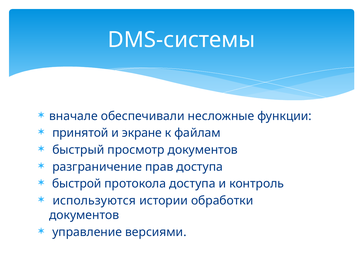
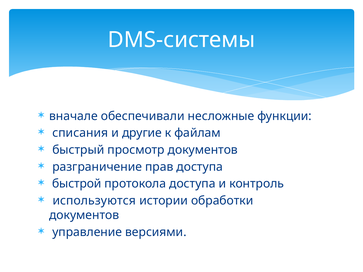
принятой: принятой -> списания
экране: экране -> другие
